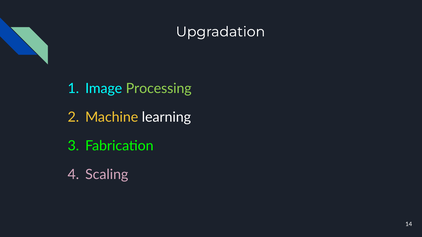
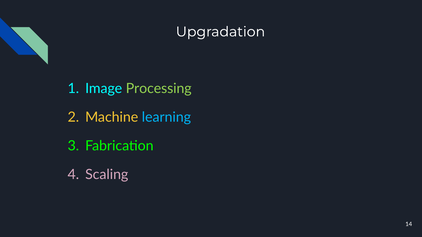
learning colour: white -> light blue
